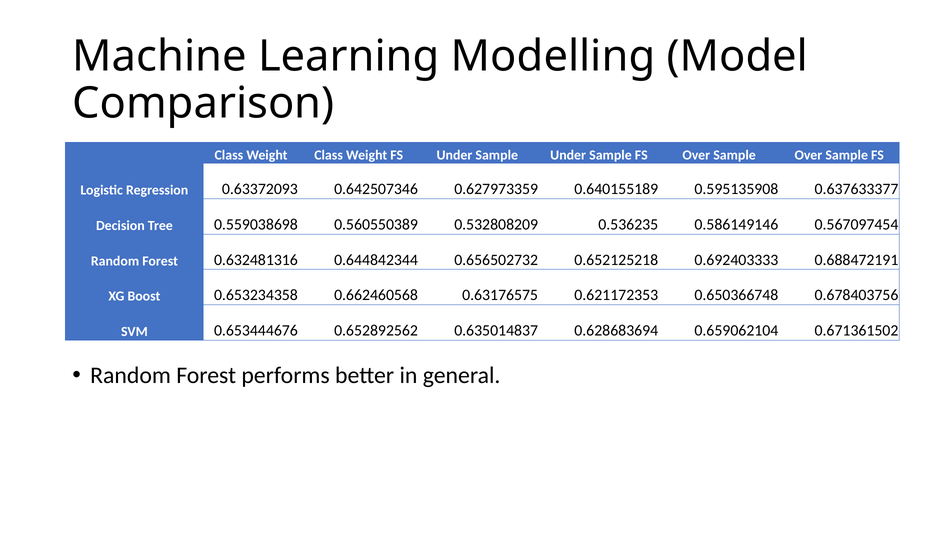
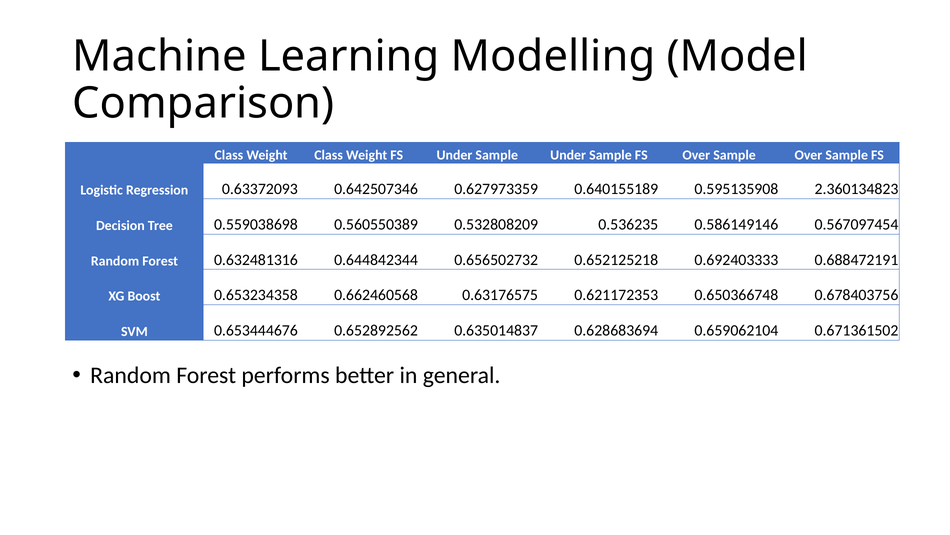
0.637633377: 0.637633377 -> 2.360134823
